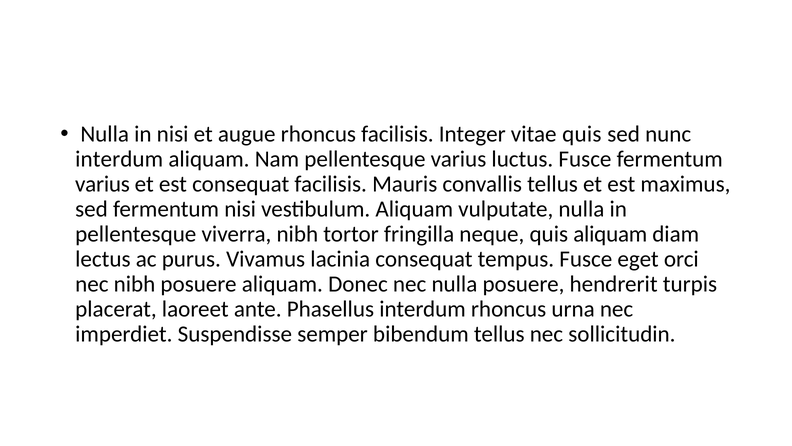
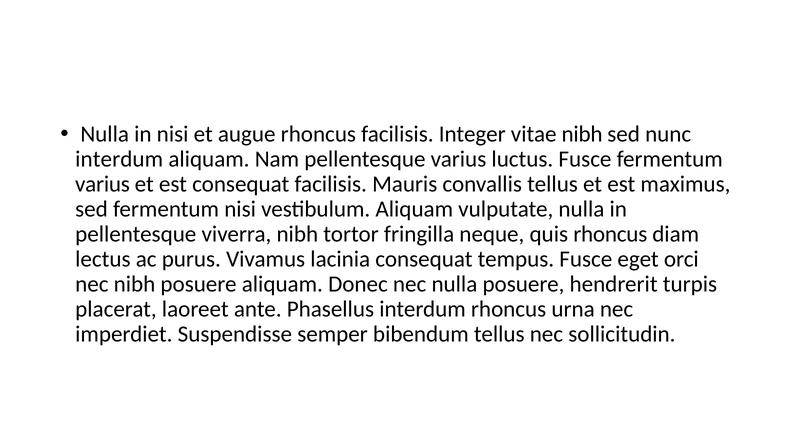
vitae quis: quis -> nibh
quis aliquam: aliquam -> rhoncus
